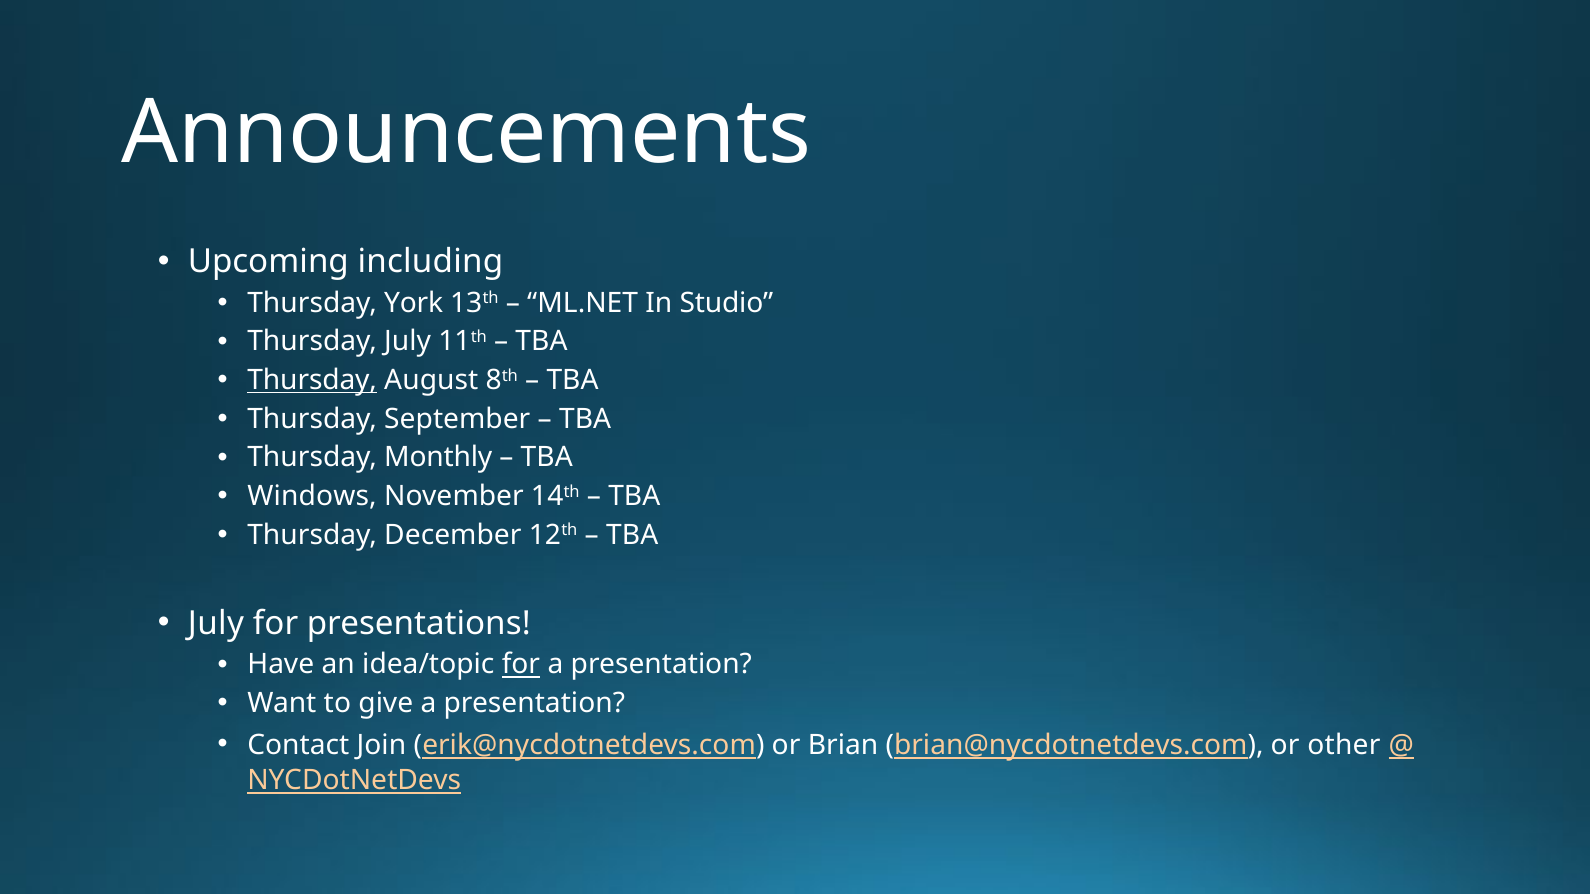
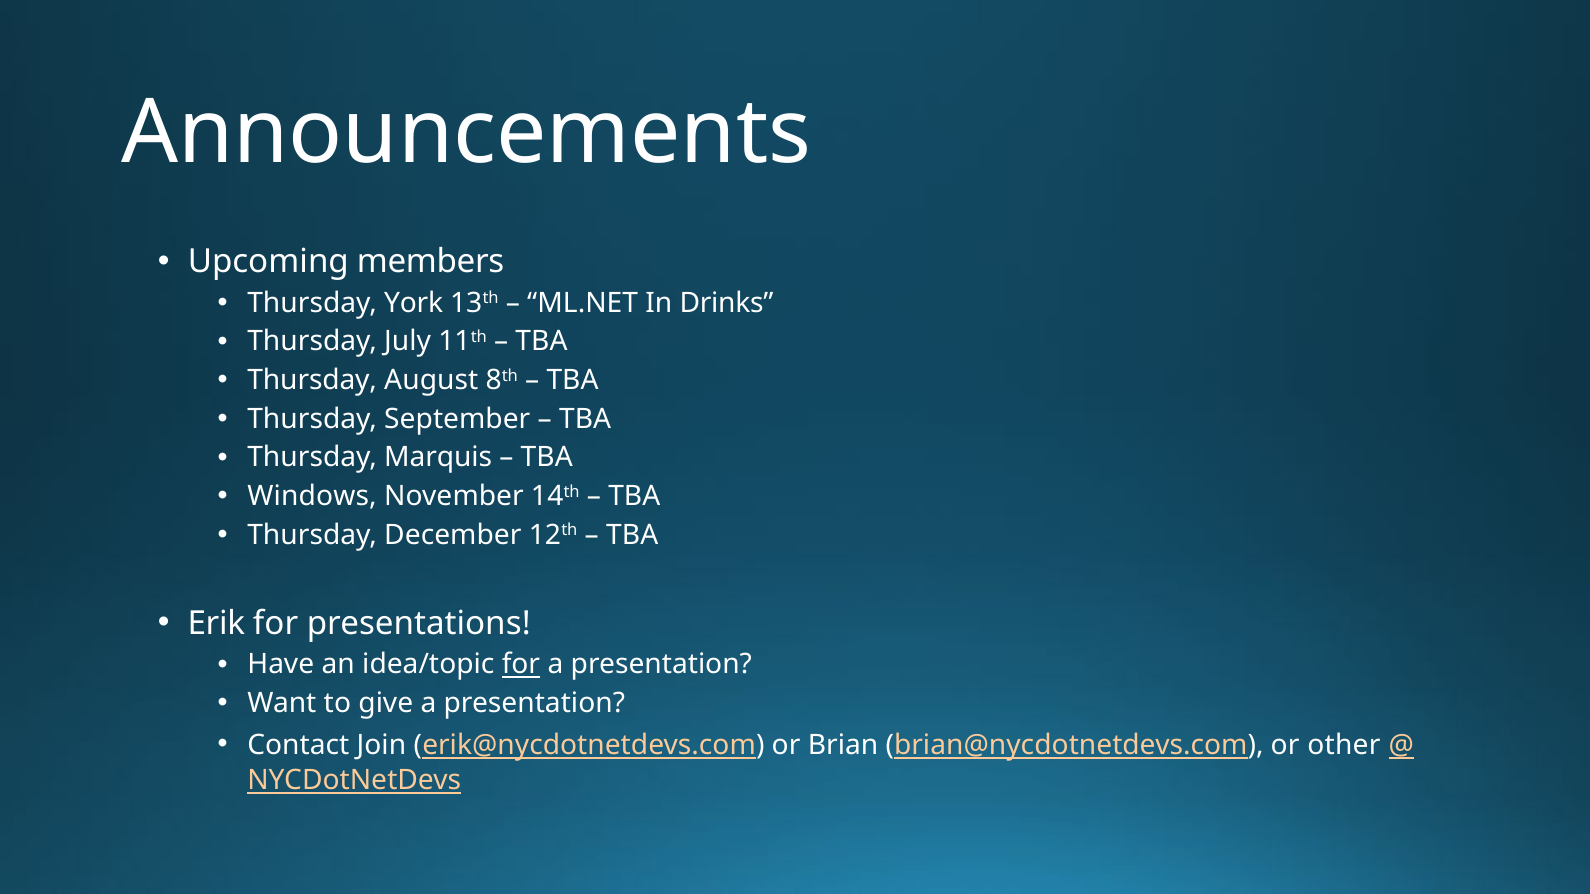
including: including -> members
Studio: Studio -> Drinks
Thursday at (312, 380) underline: present -> none
Monthly: Monthly -> Marquis
July at (216, 624): July -> Erik
